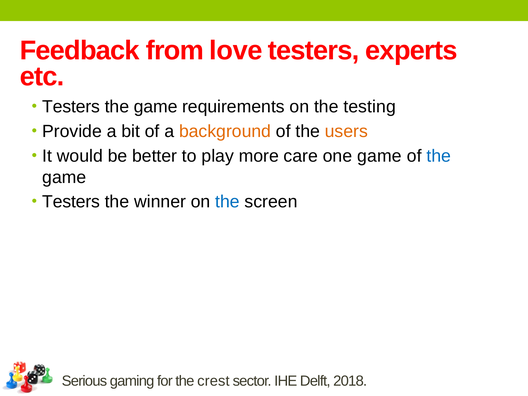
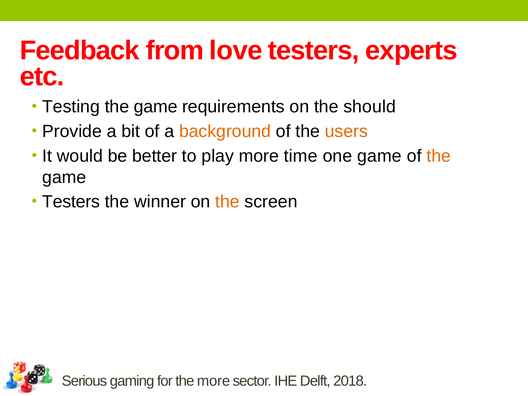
Testers at (71, 107): Testers -> Testing
testing: testing -> should
care: care -> time
the at (439, 156) colour: blue -> orange
the at (228, 202) colour: blue -> orange
the crest: crest -> more
